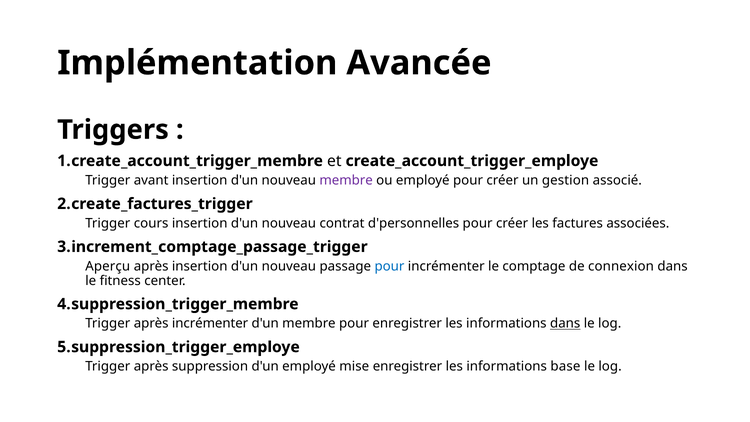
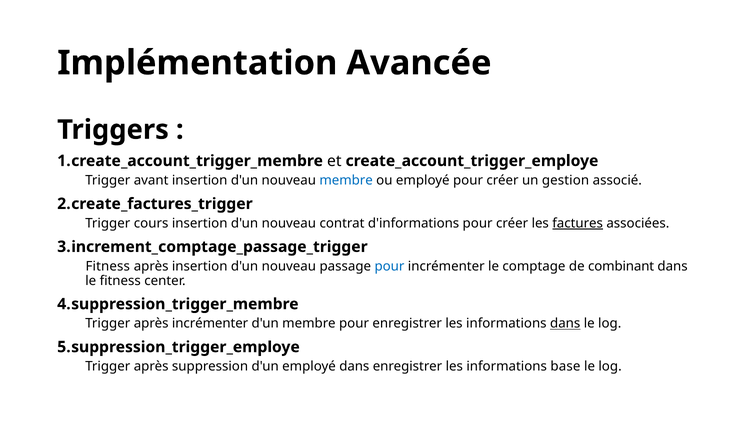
membre at (346, 180) colour: purple -> blue
d'personnelles: d'personnelles -> d'informations
factures underline: none -> present
Aperçu at (108, 266): Aperçu -> Fitness
connexion: connexion -> combinant
employé mise: mise -> dans
